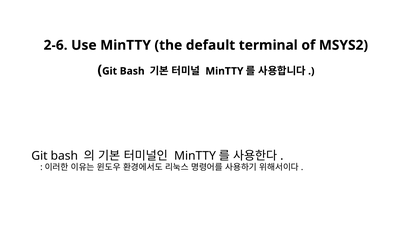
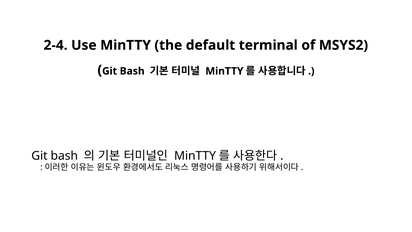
2-6: 2-6 -> 2-4
